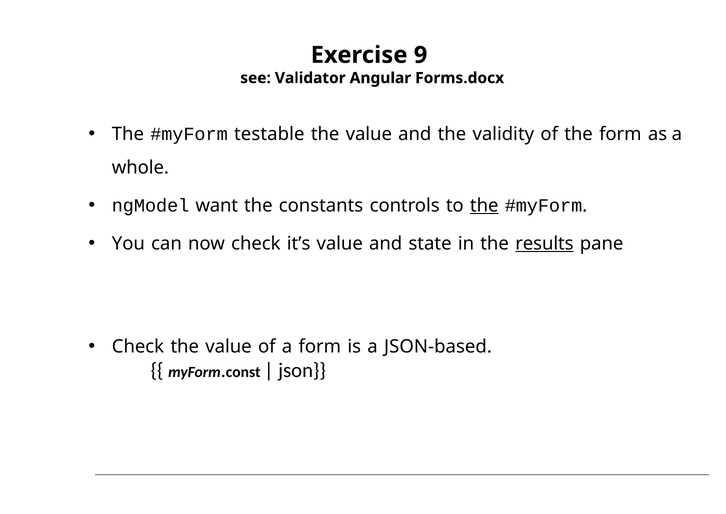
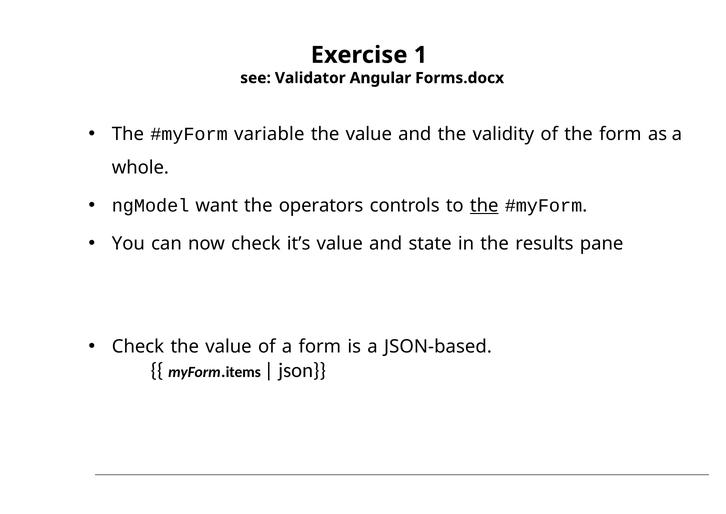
9: 9 -> 1
testable: testable -> variable
constants: constants -> operators
results underline: present -> none
const: const -> items
